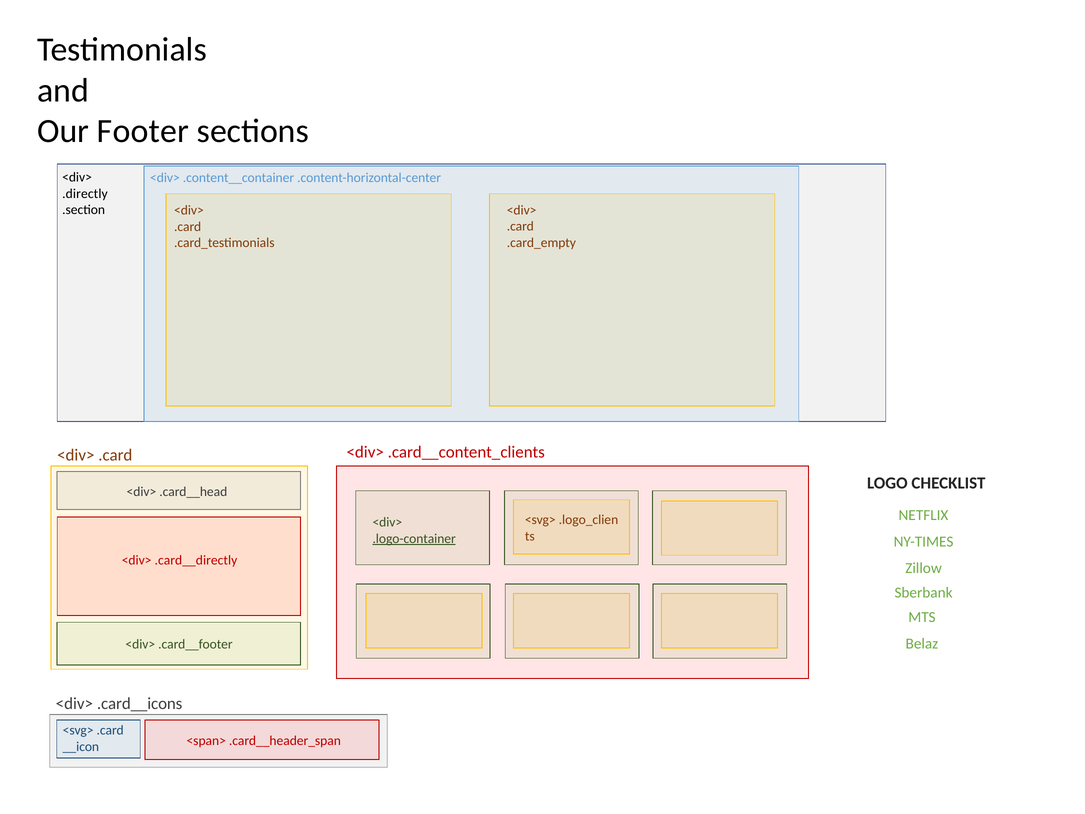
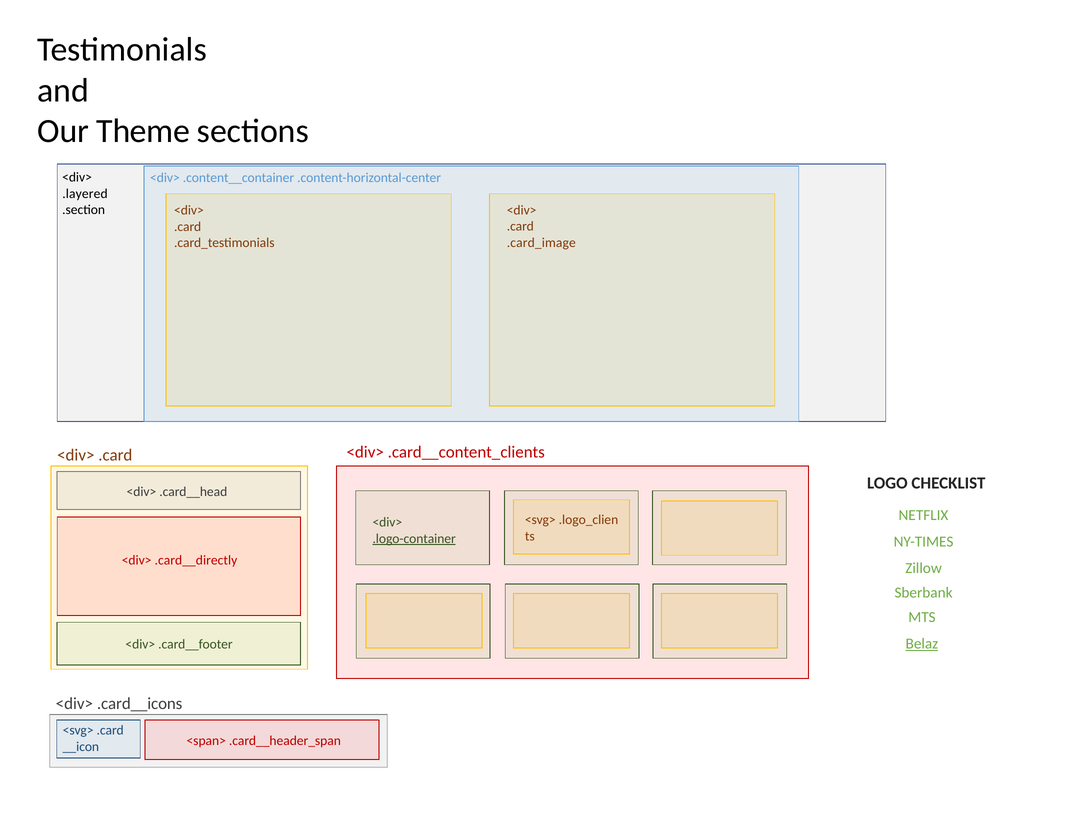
Footer: Footer -> Theme
.directly: .directly -> .layered
.card_empty: .card_empty -> .card_image
Belaz underline: none -> present
